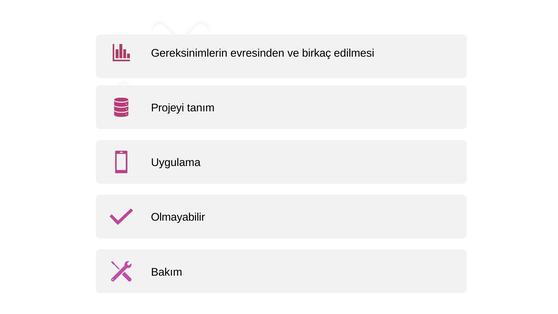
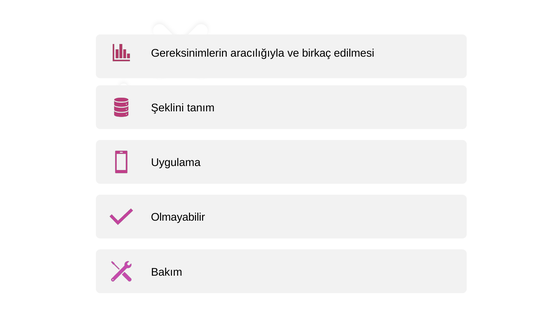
evresinden: evresinden -> aracılığıyla
Projeyi: Projeyi -> Şeklini
